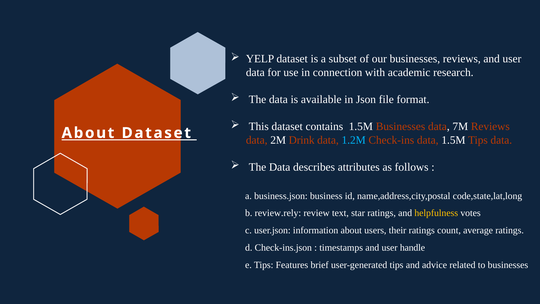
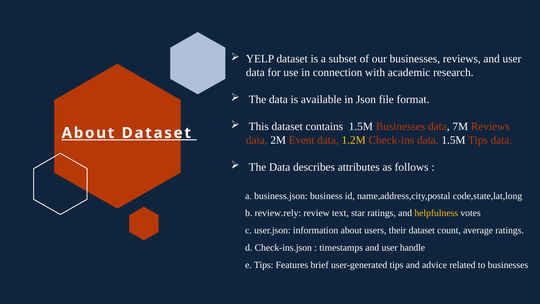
Drink: Drink -> Event
1.2M colour: light blue -> yellow
their ratings: ratings -> dataset
